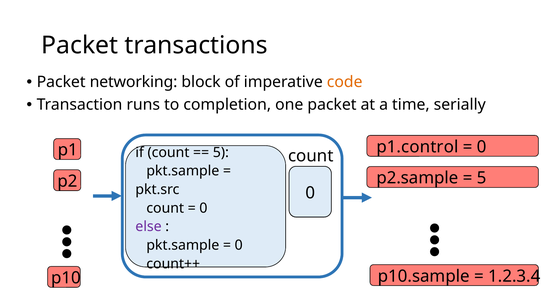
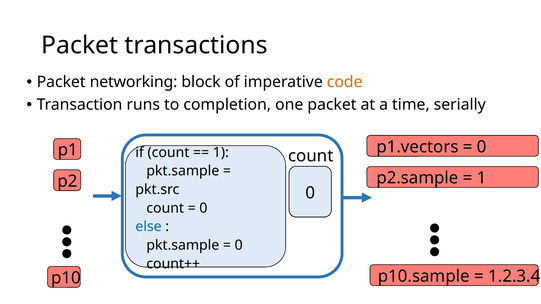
p1.control: p1.control -> p1.vectors
5 at (221, 153): 5 -> 1
5 at (482, 178): 5 -> 1
else colour: purple -> blue
